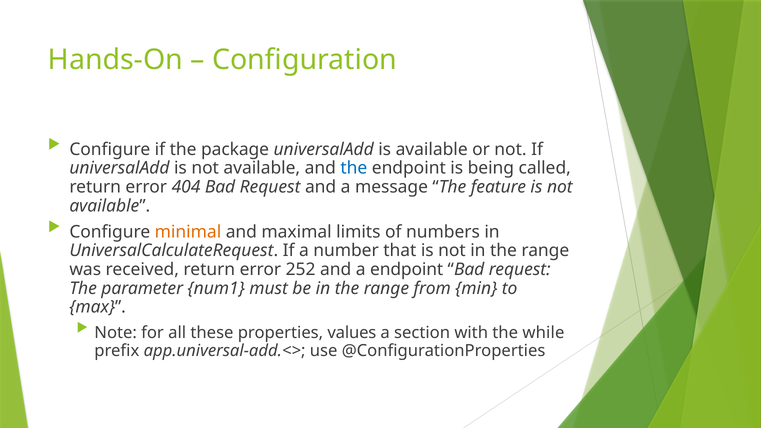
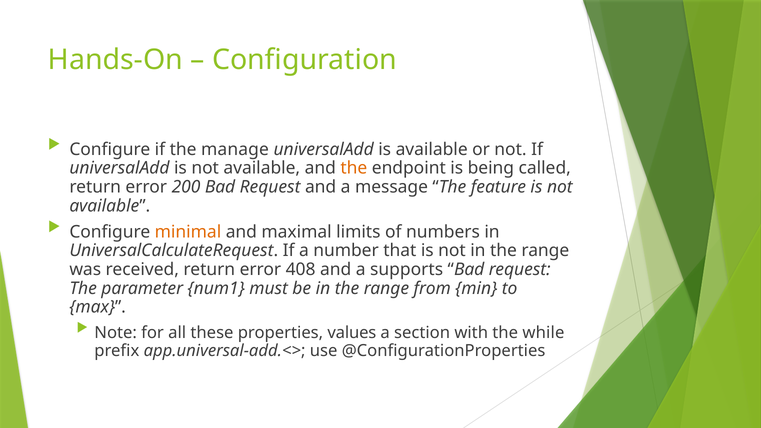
package: package -> manage
the at (354, 168) colour: blue -> orange
404: 404 -> 200
252: 252 -> 408
a endpoint: endpoint -> supports
